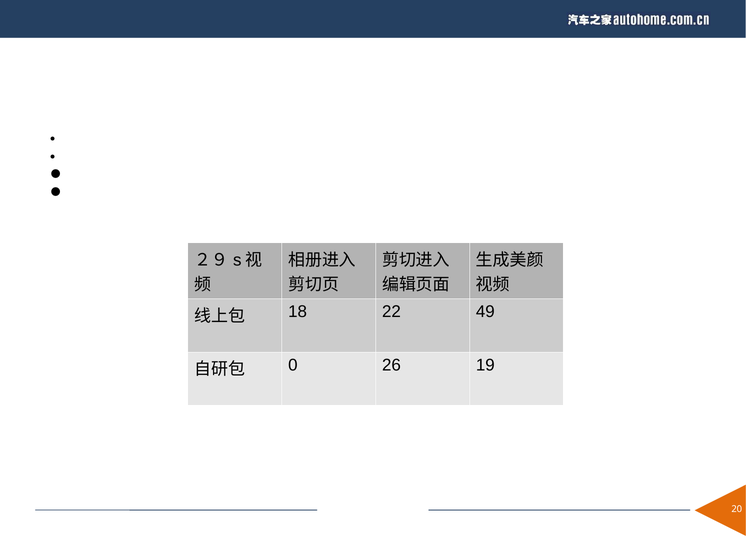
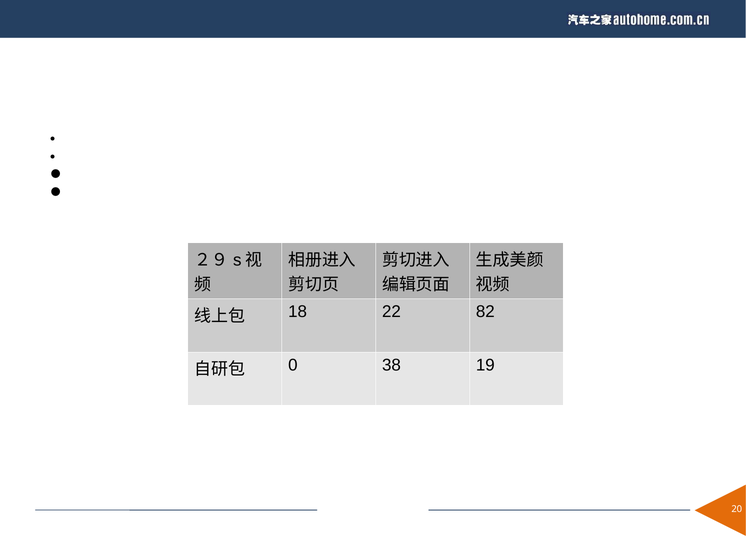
49: 49 -> 82
26: 26 -> 38
